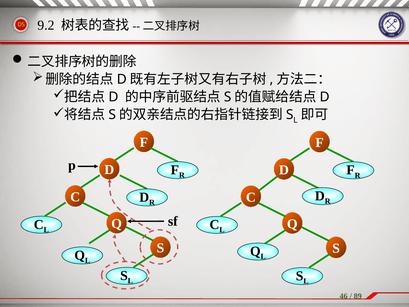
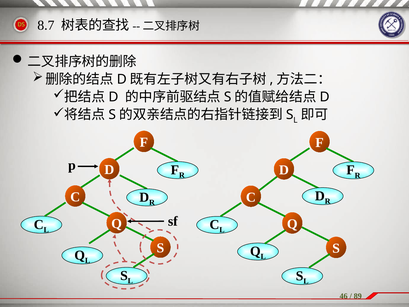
9.2: 9.2 -> 8.7
